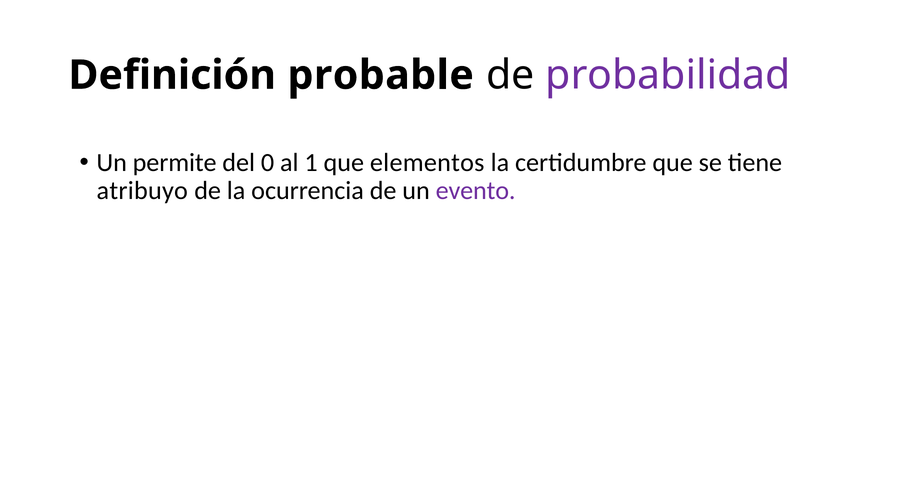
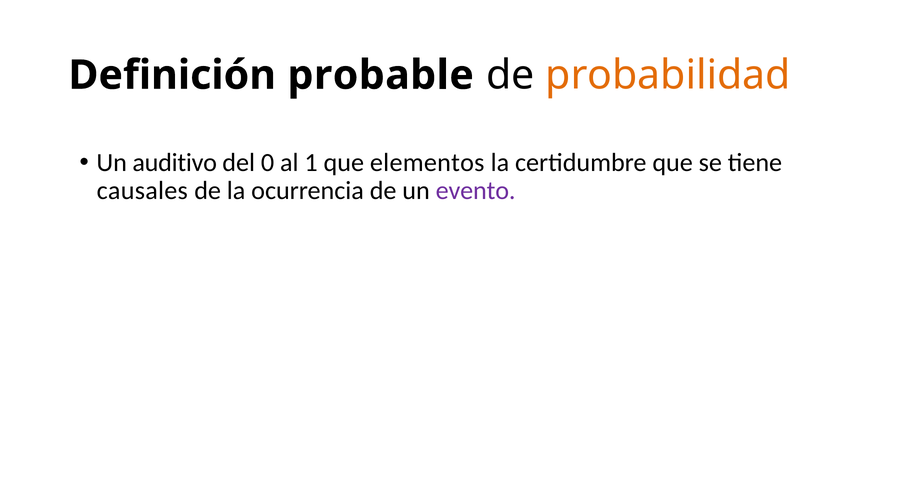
probabilidad colour: purple -> orange
permite: permite -> auditivo
atribuyo: atribuyo -> causales
